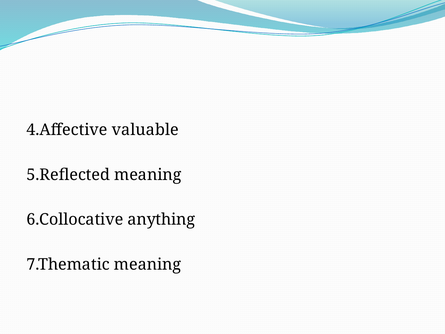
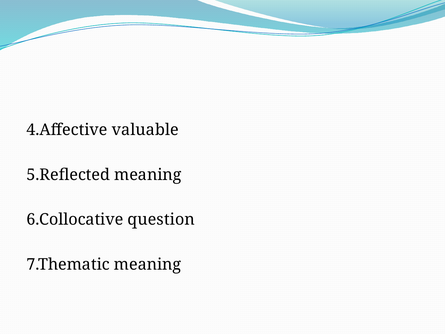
anything: anything -> question
